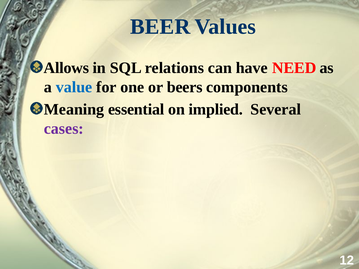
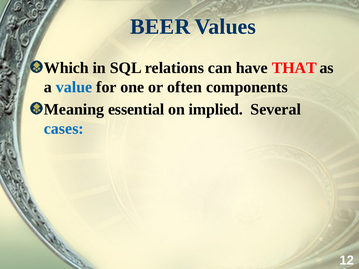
Allows: Allows -> Which
NEED: NEED -> THAT
beers: beers -> often
cases colour: purple -> blue
